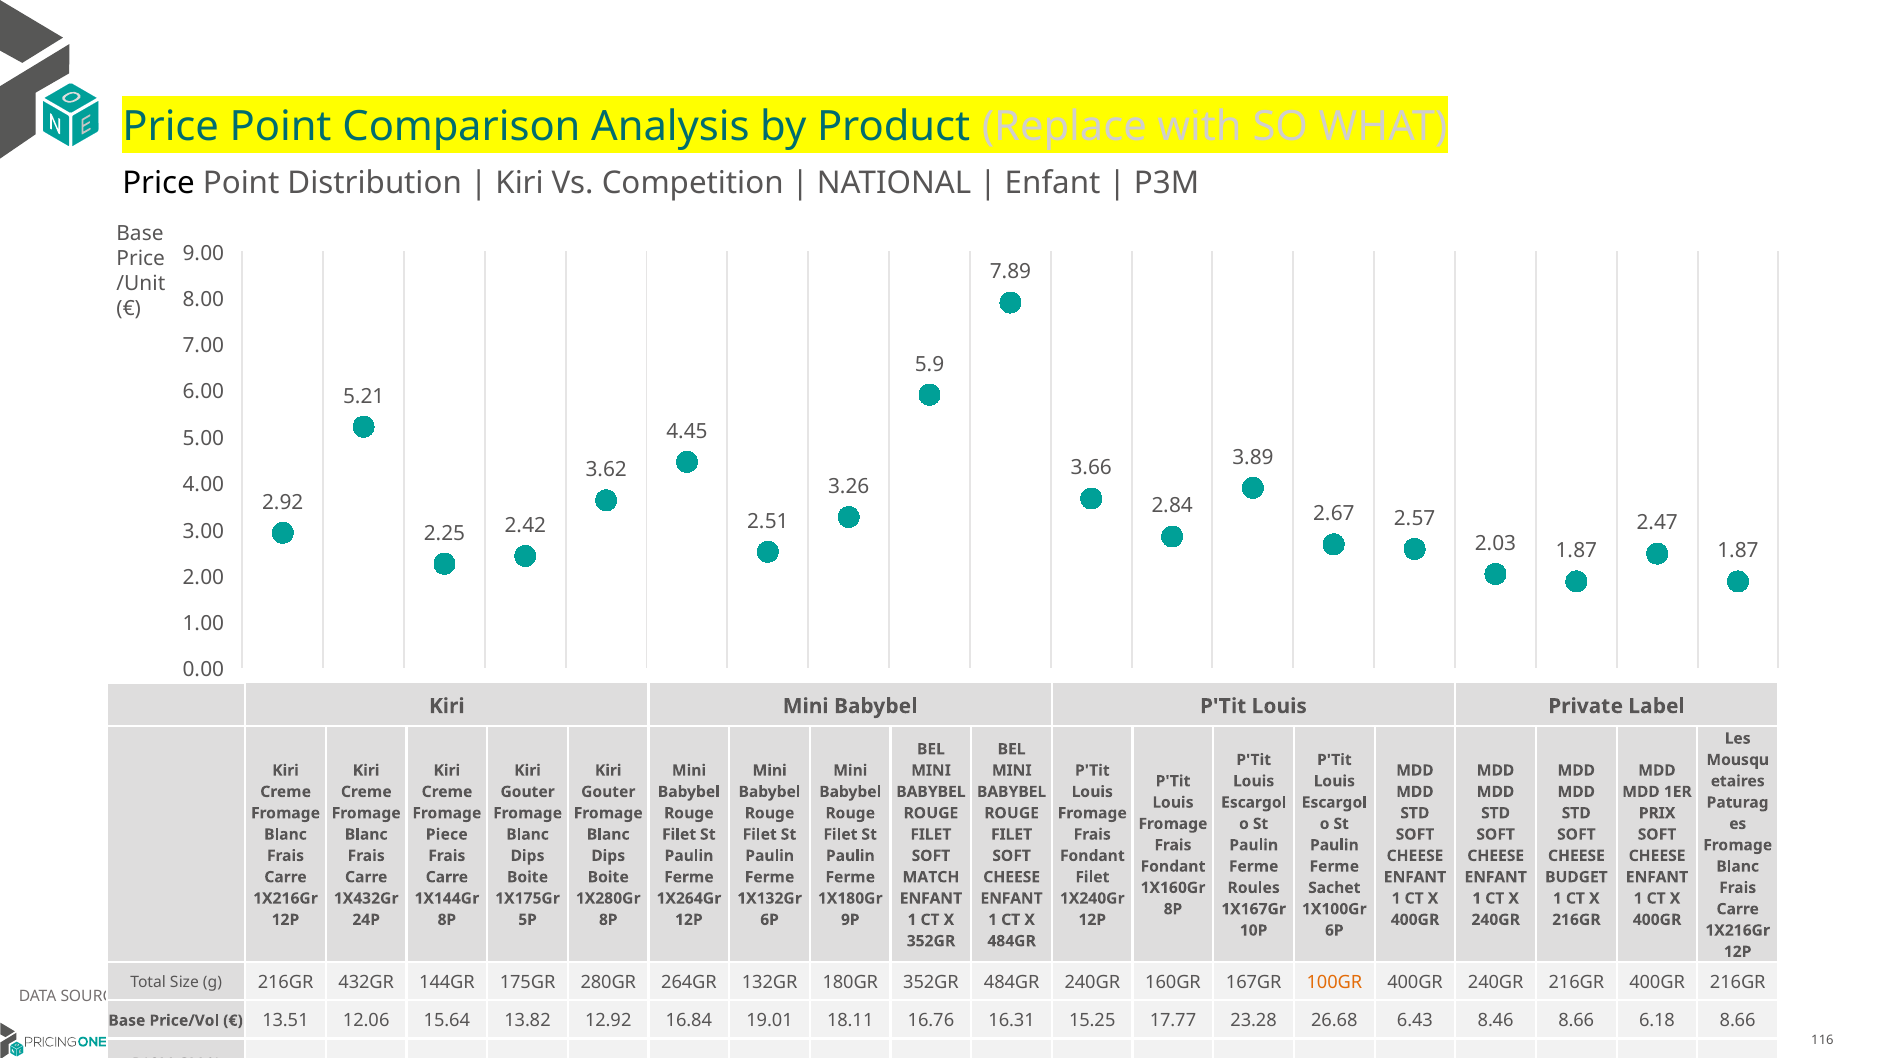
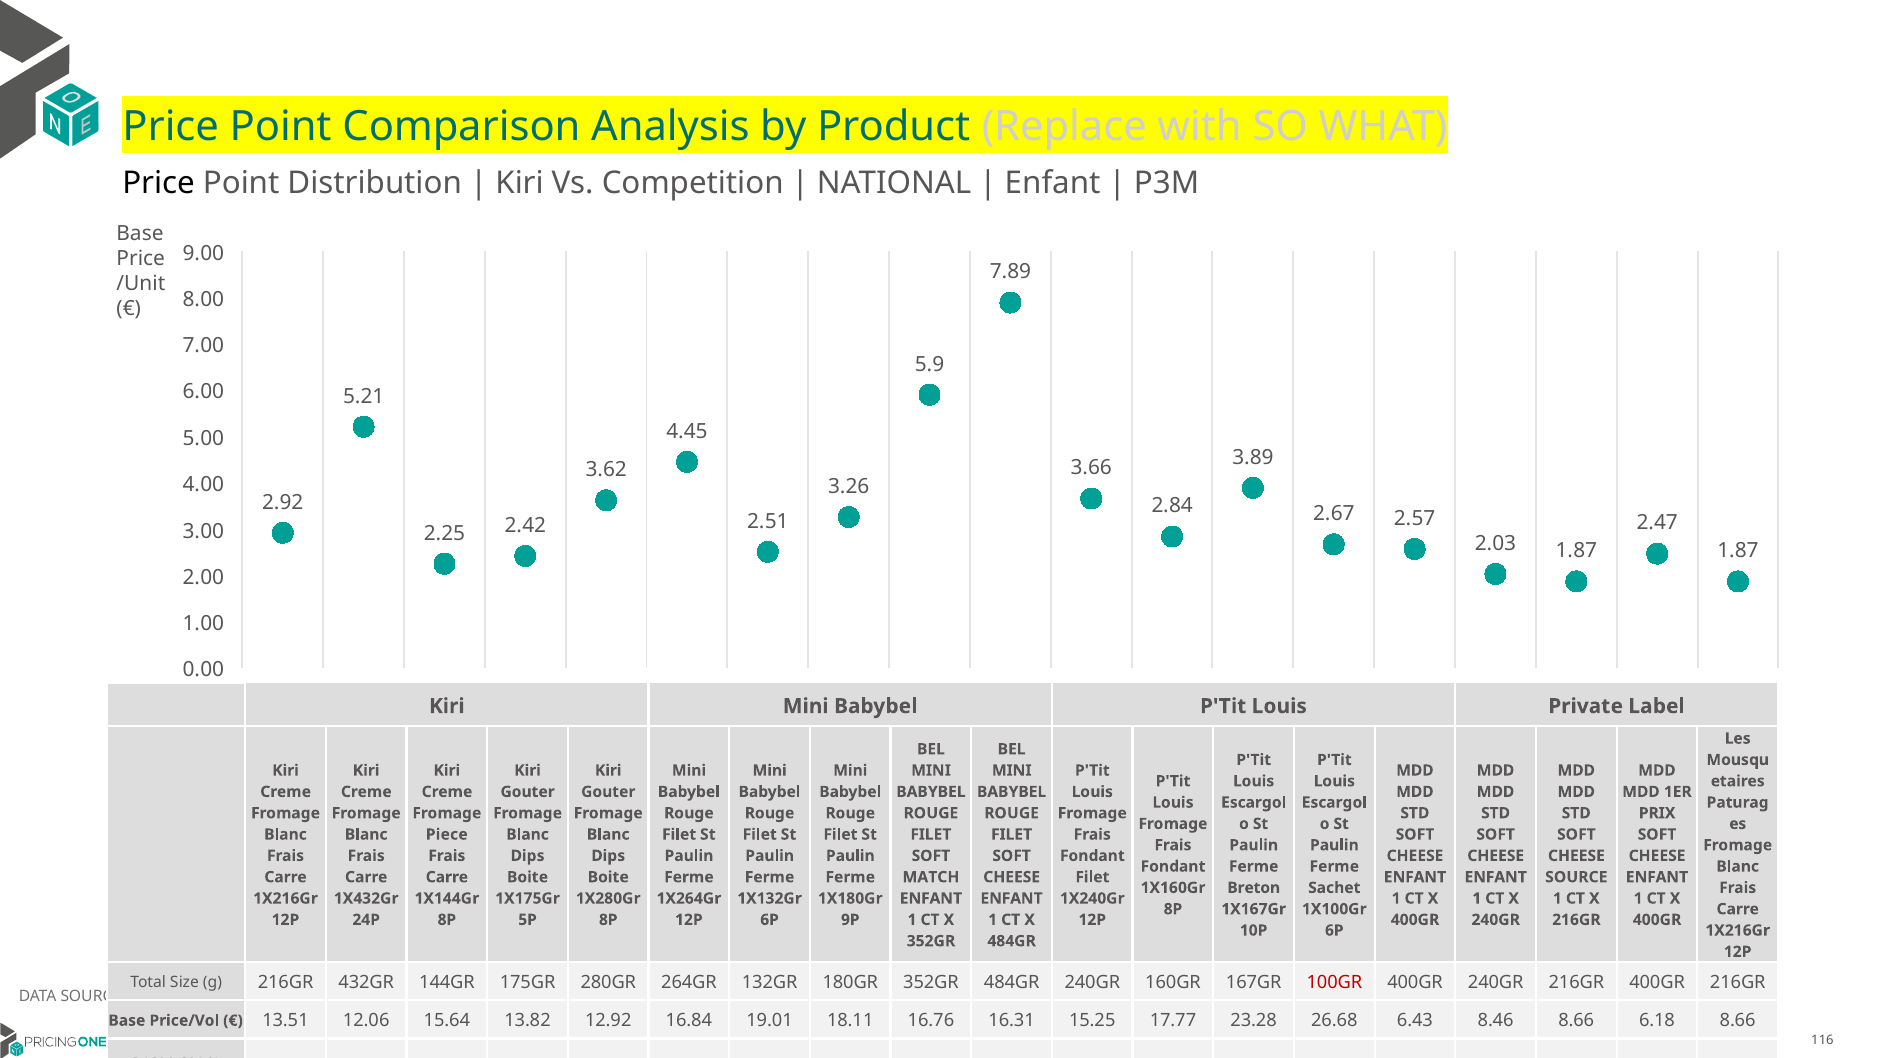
BUDGET at (1576, 877): BUDGET -> SOURCE
Roules: Roules -> Breton
100GR colour: orange -> red
